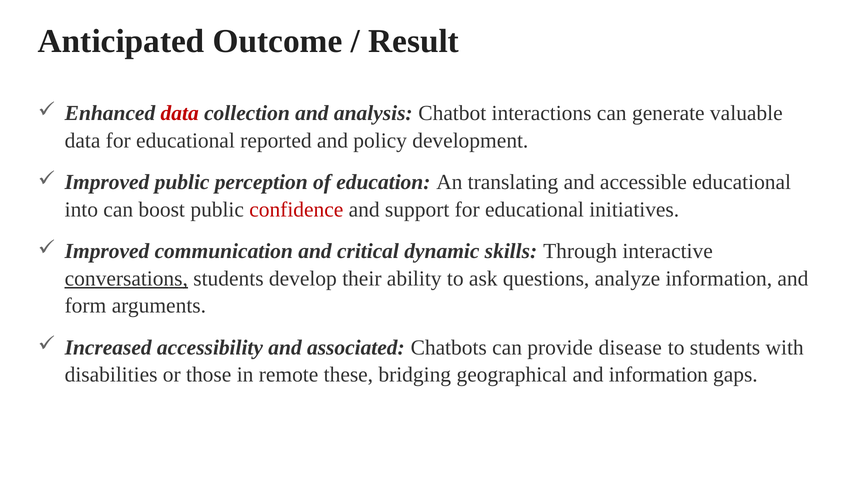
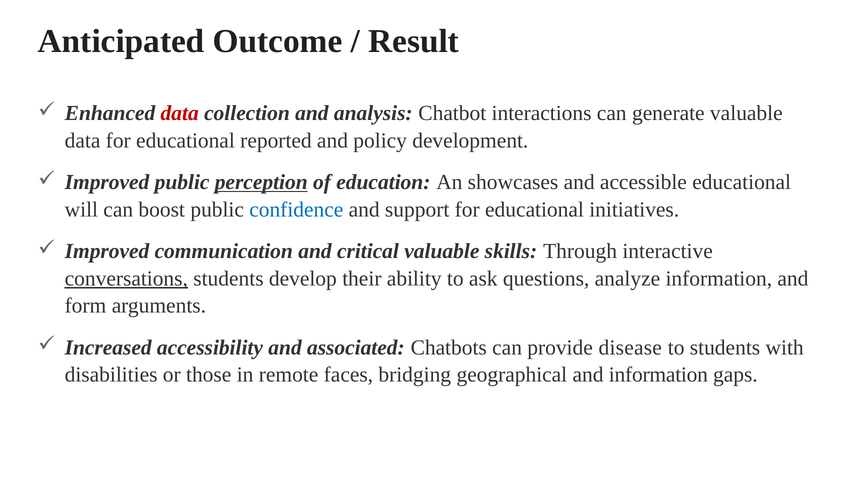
perception underline: none -> present
translating: translating -> showcases
into: into -> will
confidence colour: red -> blue
critical dynamic: dynamic -> valuable
these: these -> faces
